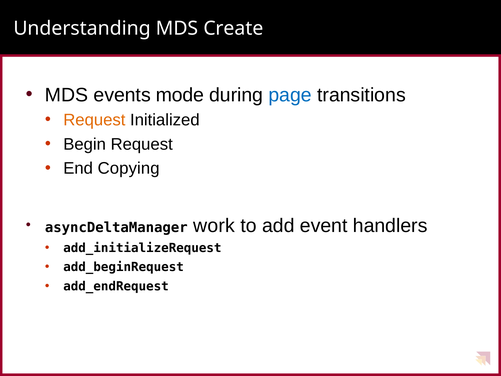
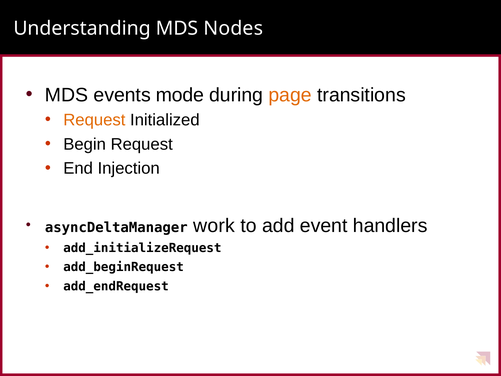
Create: Create -> Nodes
page colour: blue -> orange
Copying: Copying -> Injection
